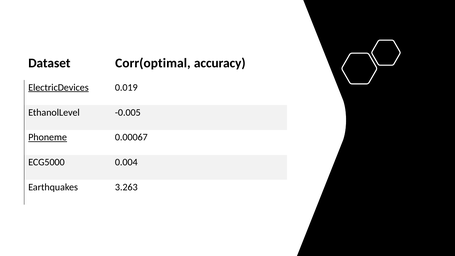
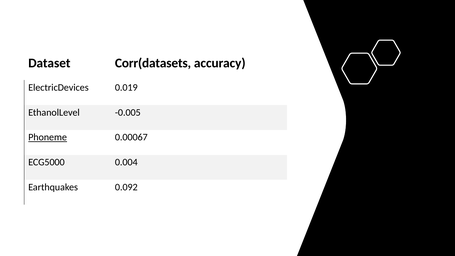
Corr(optimal: Corr(optimal -> Corr(datasets
ElectricDevices underline: present -> none
3.263: 3.263 -> 0.092
